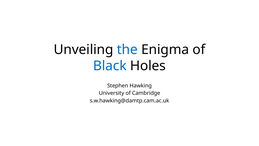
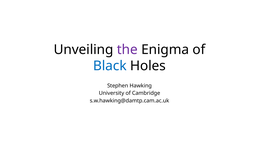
the colour: blue -> purple
